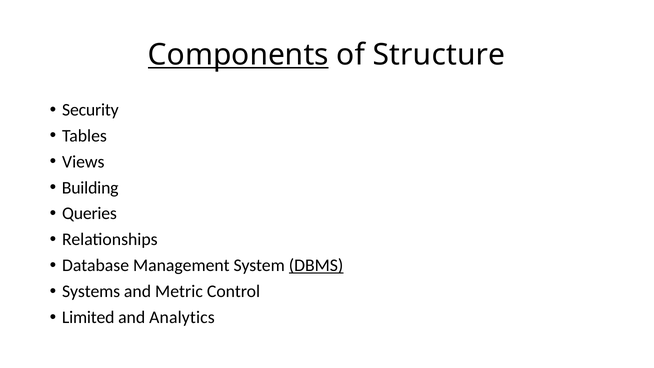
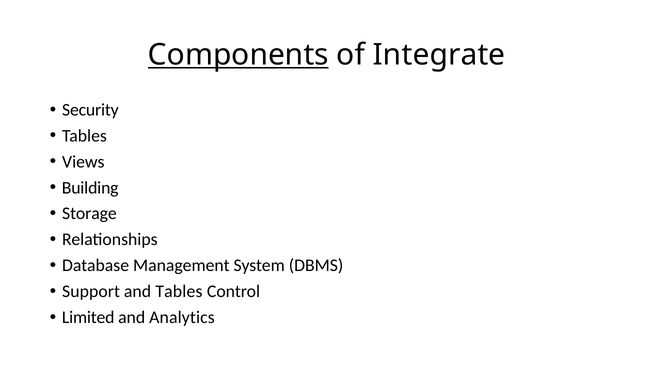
Structure: Structure -> Integrate
Queries: Queries -> Storage
DBMS underline: present -> none
Systems: Systems -> Support
and Metric: Metric -> Tables
